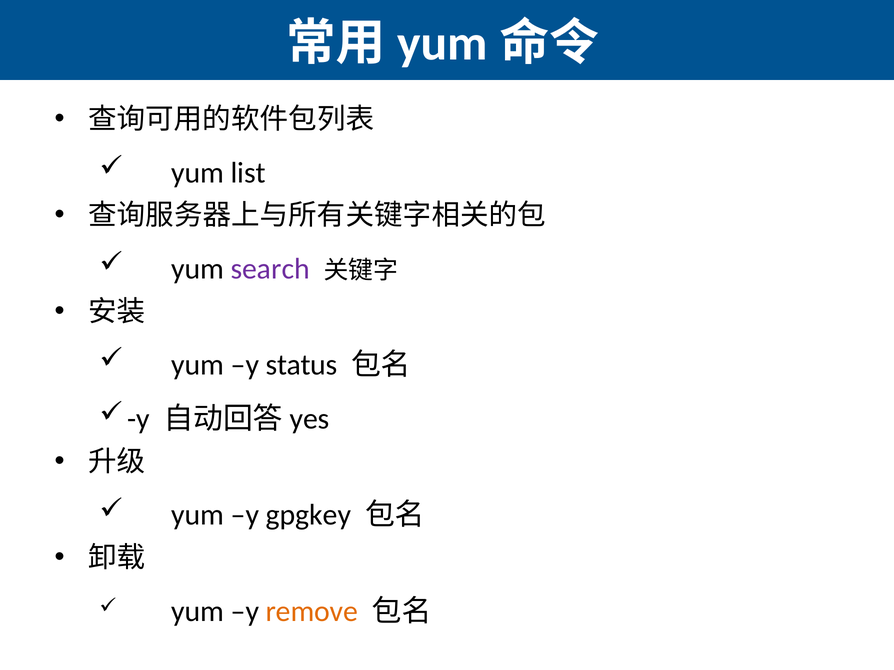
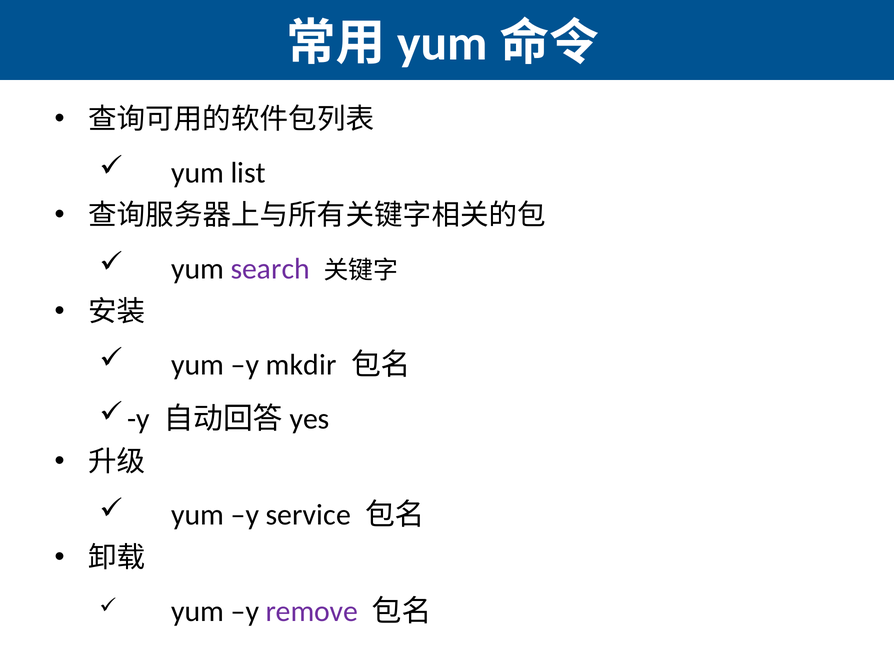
status: status -> mkdir
gpgkey: gpgkey -> service
remove colour: orange -> purple
